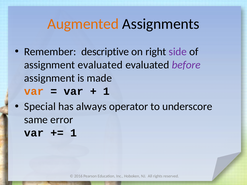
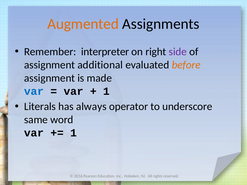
descriptive: descriptive -> interpreter
assignment evaluated: evaluated -> additional
before colour: purple -> orange
var at (34, 91) colour: orange -> blue
Special: Special -> Literals
error: error -> word
